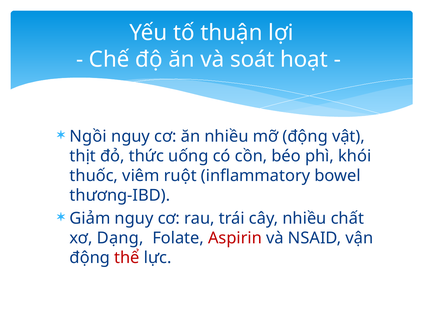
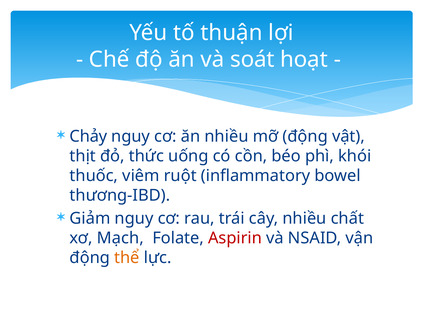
Ngồi: Ngồi -> Chảy
Dạng: Dạng -> Mạch
thể colour: red -> orange
